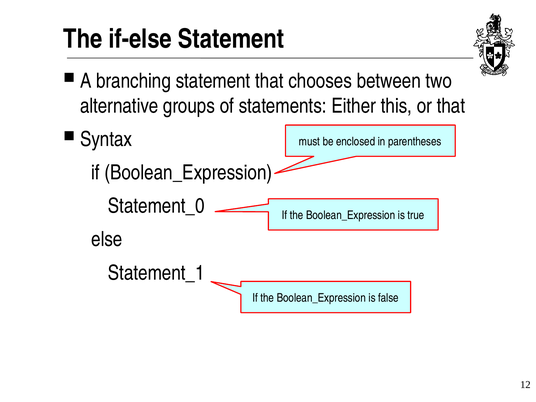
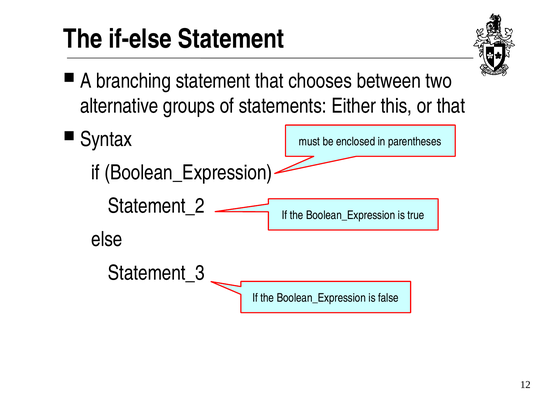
Statement_0: Statement_0 -> Statement_2
Statement_1: Statement_1 -> Statement_3
